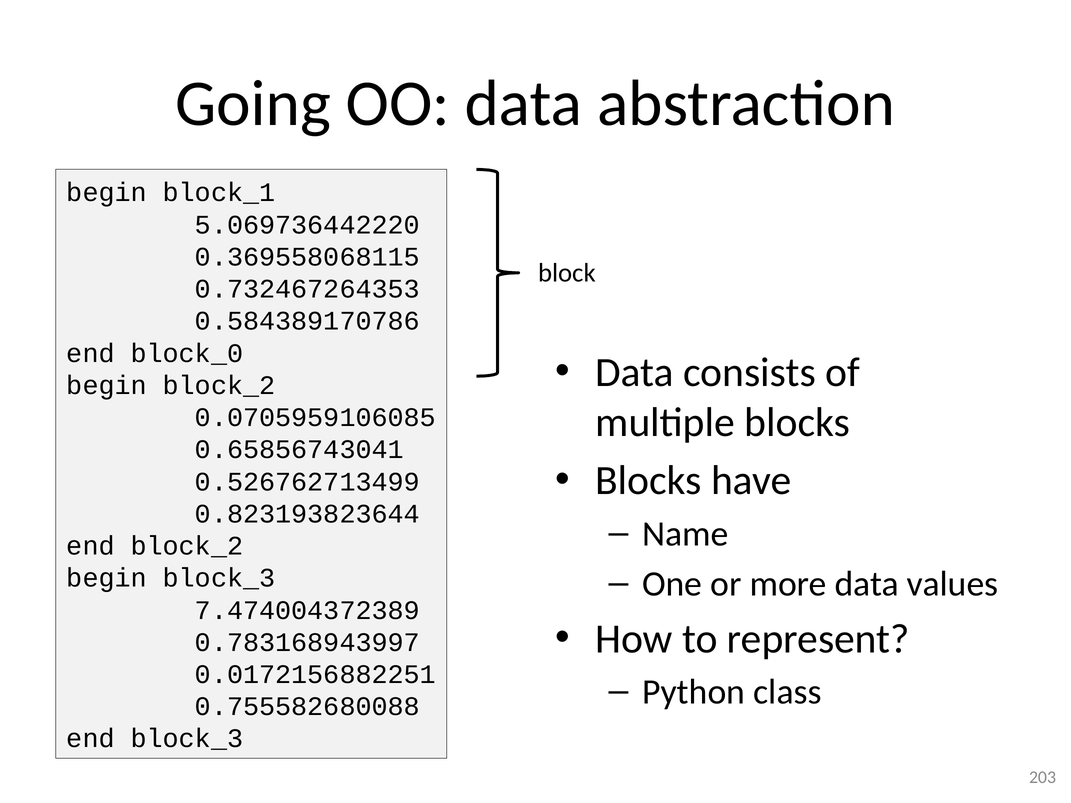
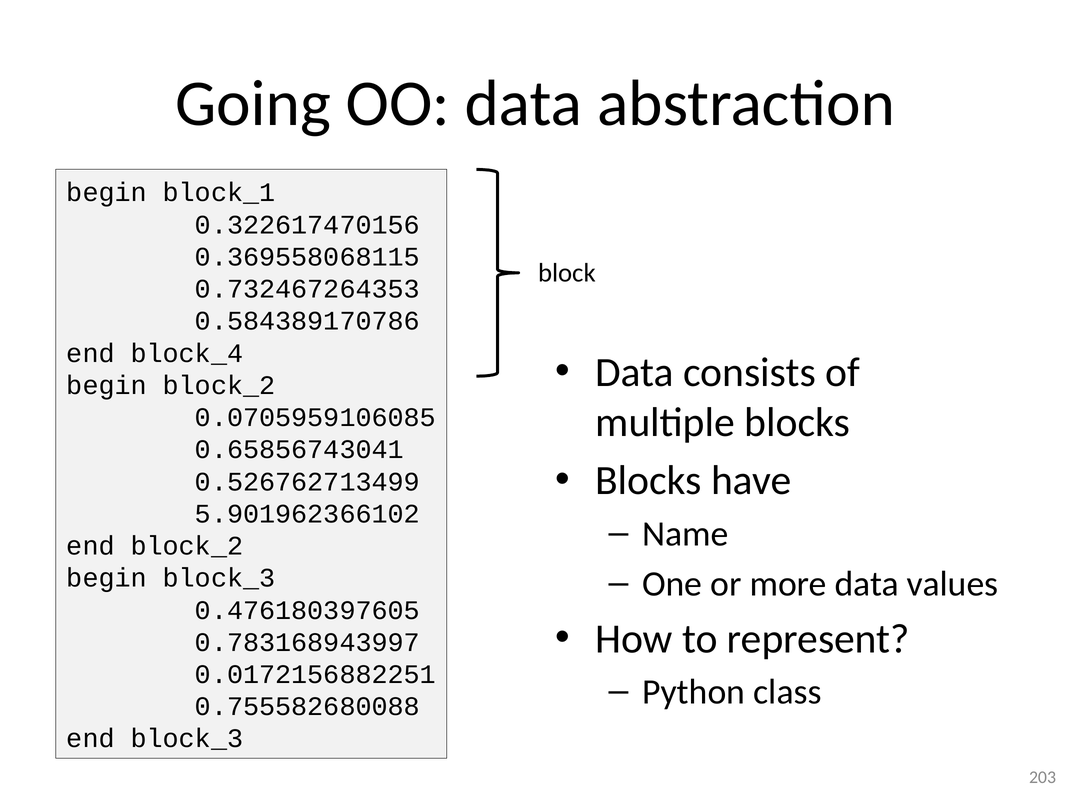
5.069736442220: 5.069736442220 -> 0.322617470156
block_0: block_0 -> block_4
0.823193823644: 0.823193823644 -> 5.901962366102
7.474004372389: 7.474004372389 -> 0.476180397605
